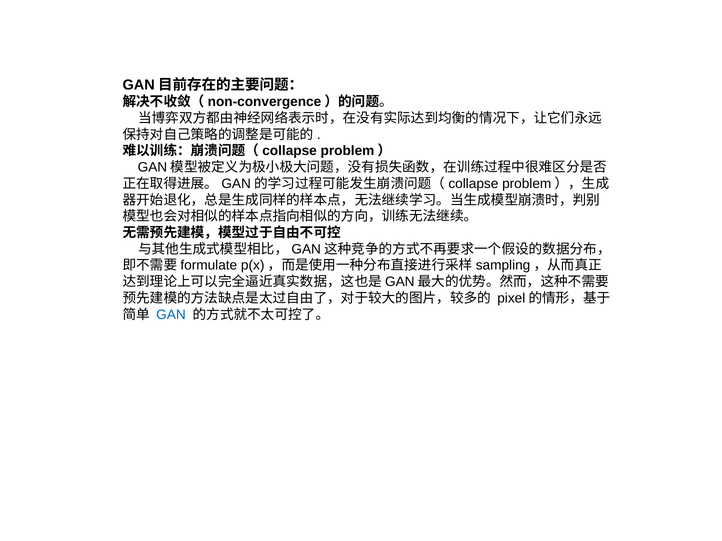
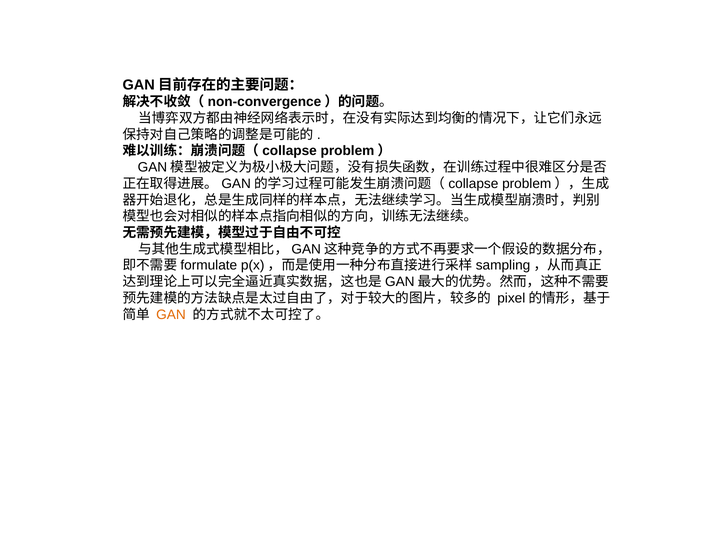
GAN colour: blue -> orange
